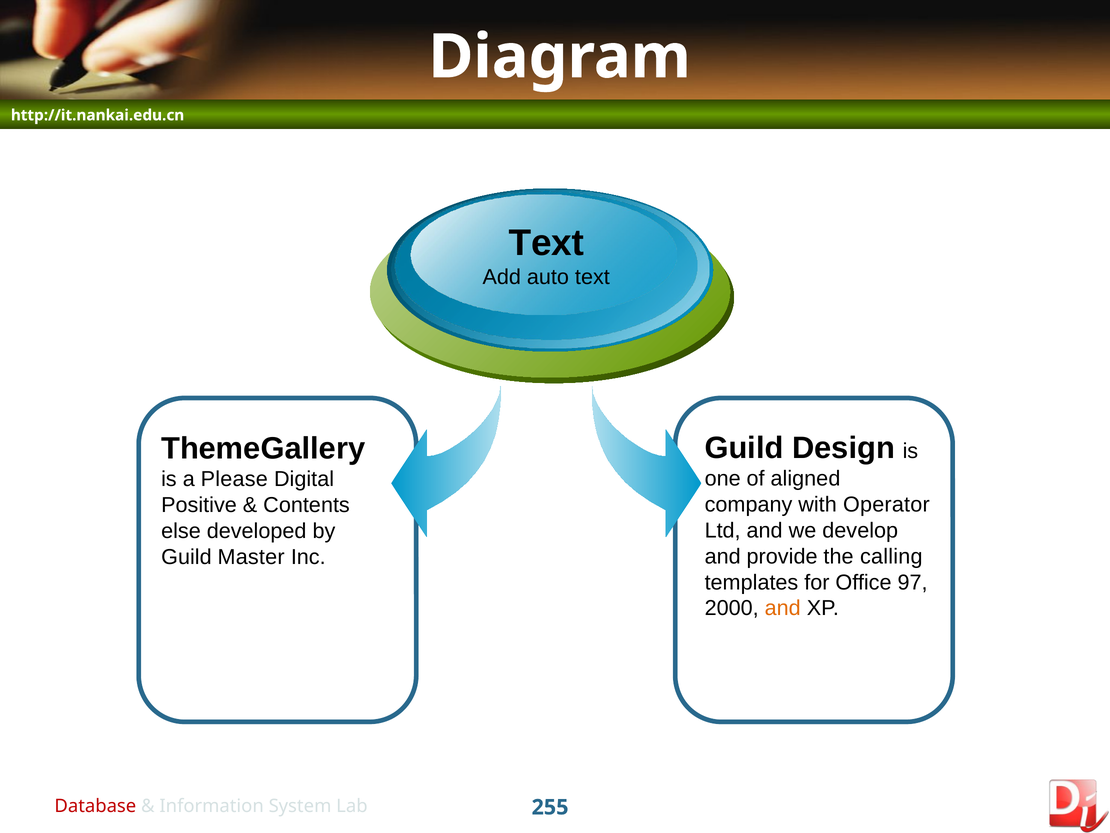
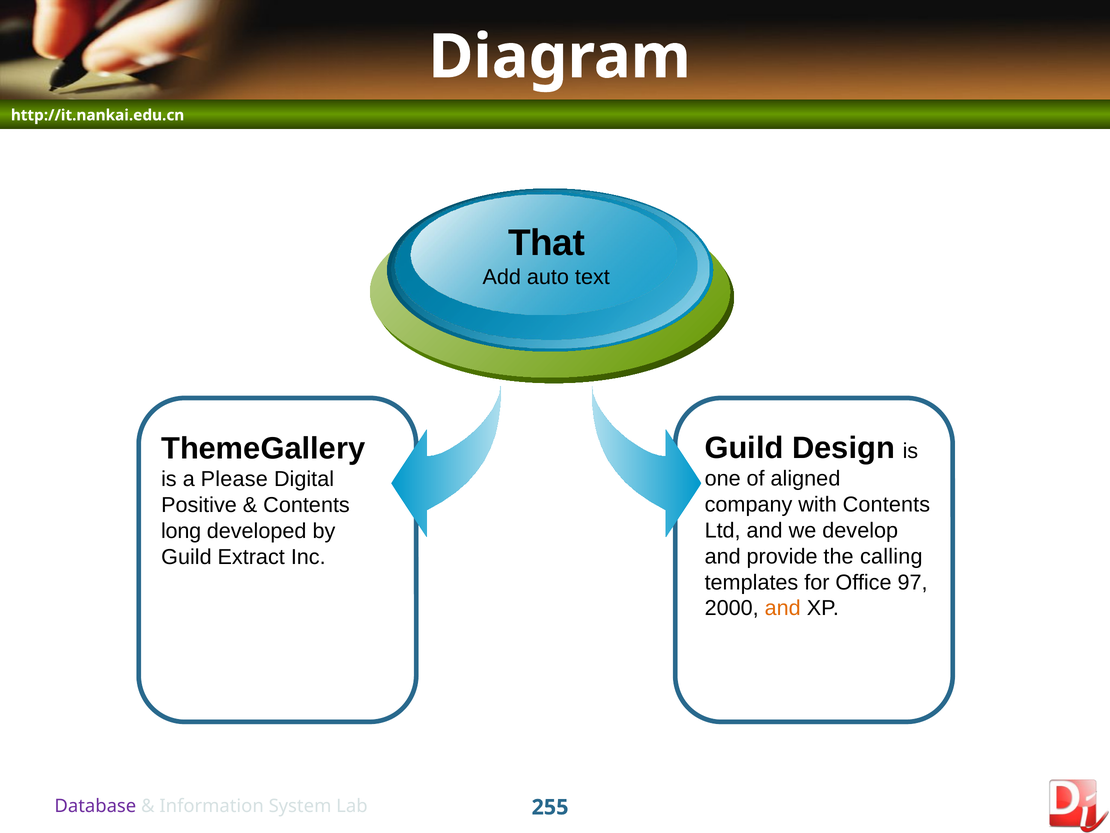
Text at (546, 243): Text -> That
Operator at (886, 504): Operator -> Contents
else: else -> long
Master: Master -> Extract
Database colour: red -> purple
